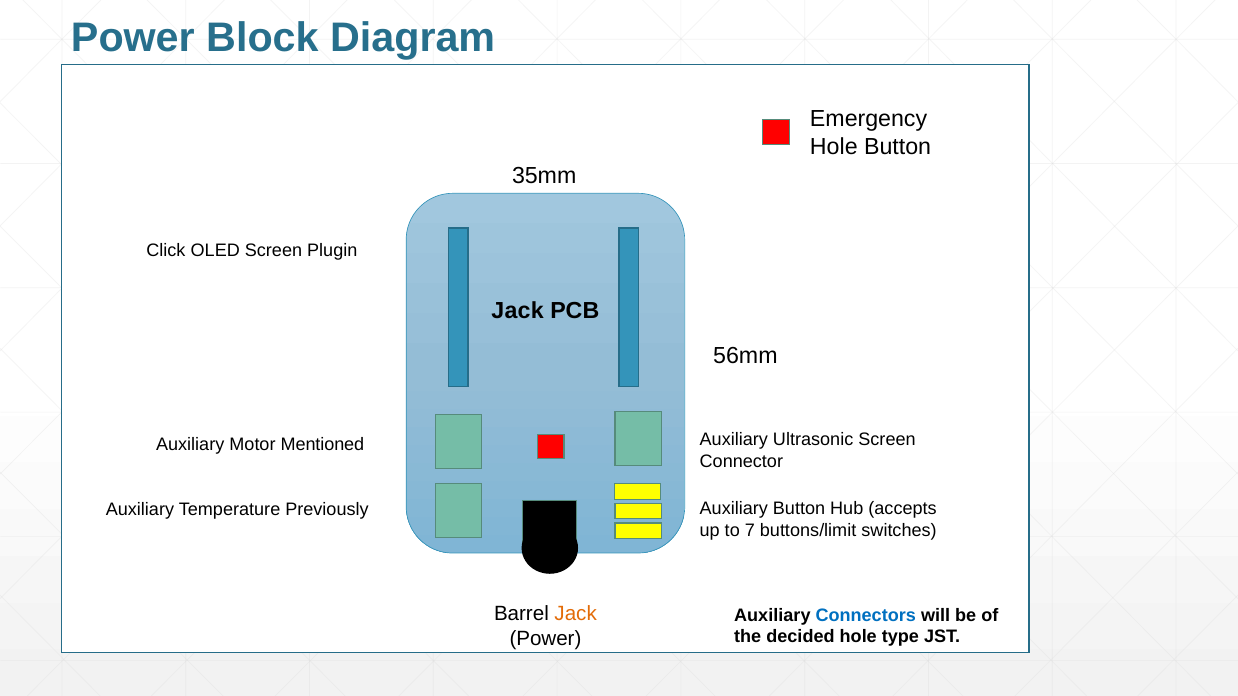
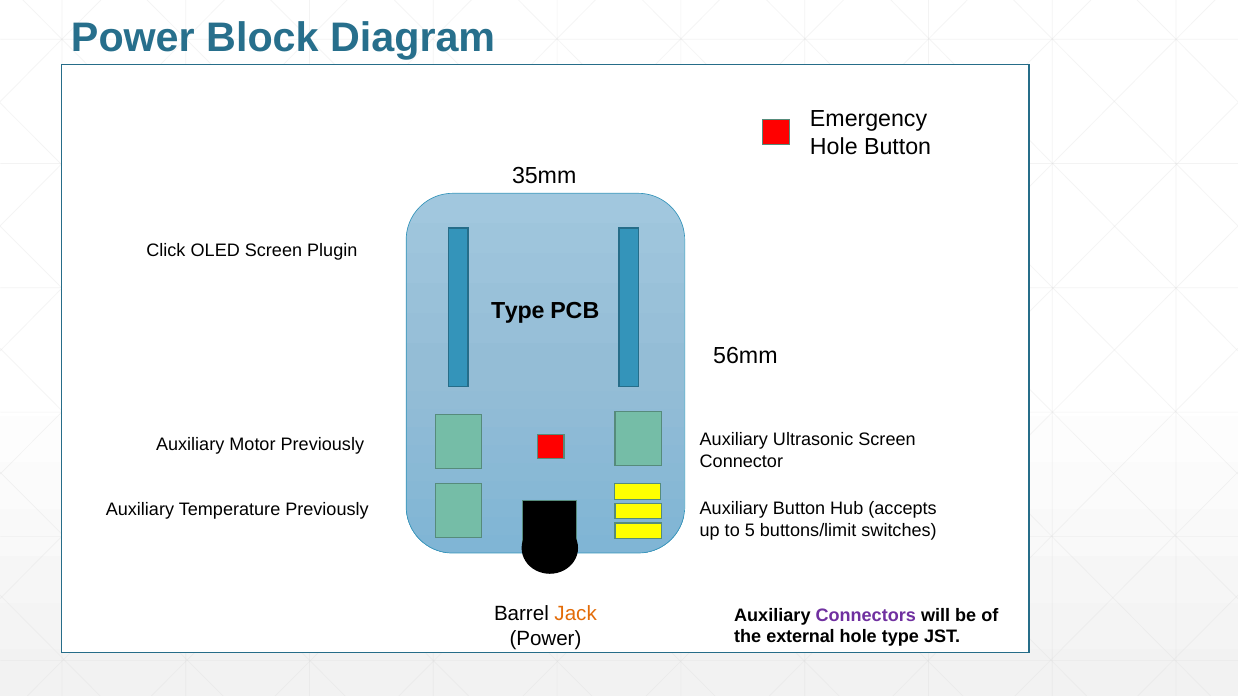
Jack at (518, 311): Jack -> Type
Motor Mentioned: Mentioned -> Previously
7: 7 -> 5
Connectors colour: blue -> purple
decided: decided -> external
